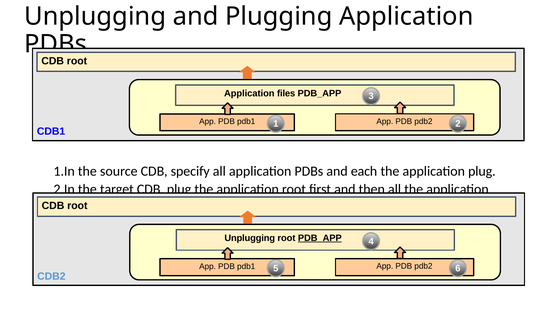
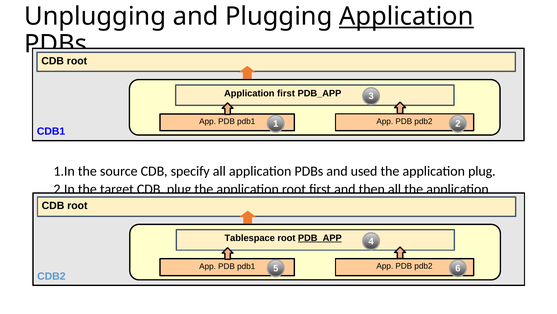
Application at (406, 16) underline: none -> present
Application files: files -> first
each: each -> used
Unplugging at (250, 238): Unplugging -> Tablespace
